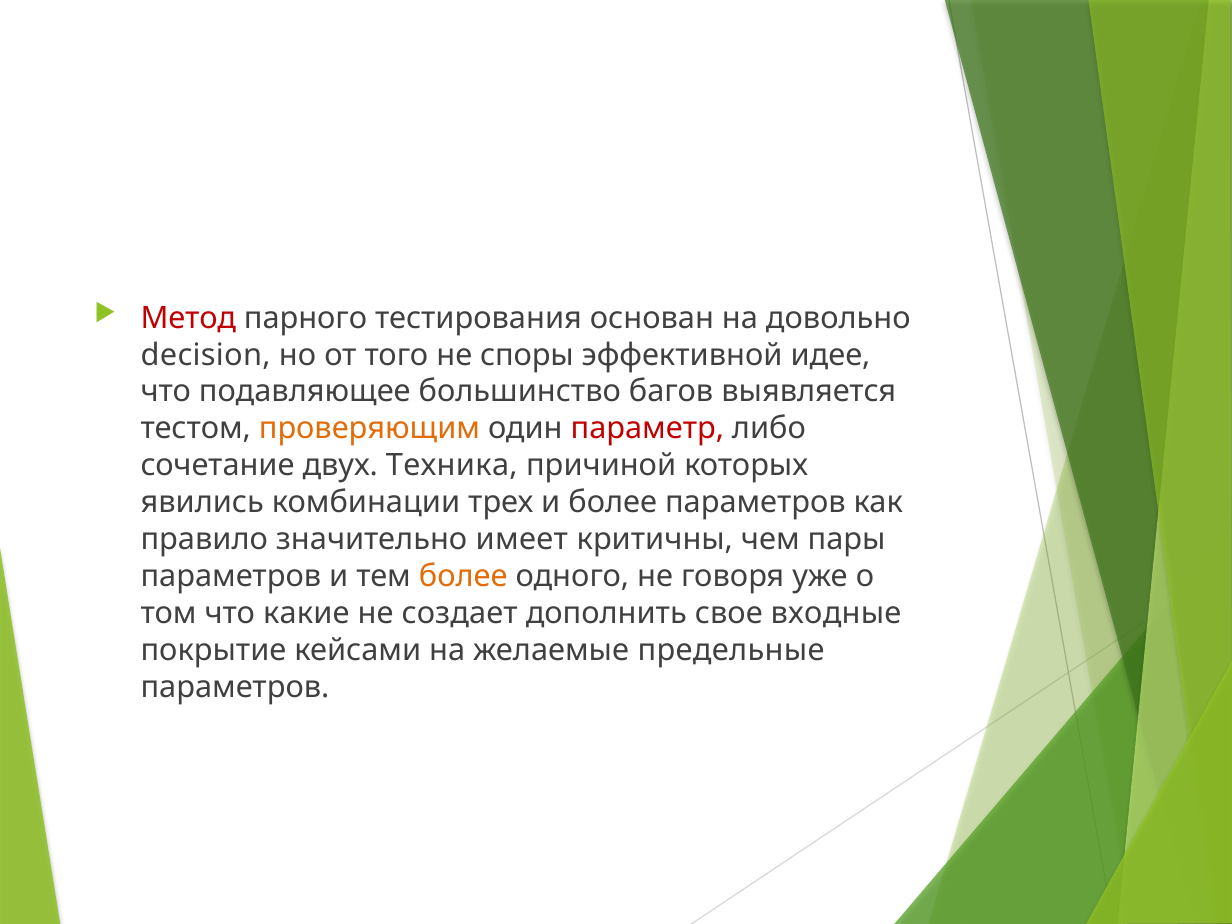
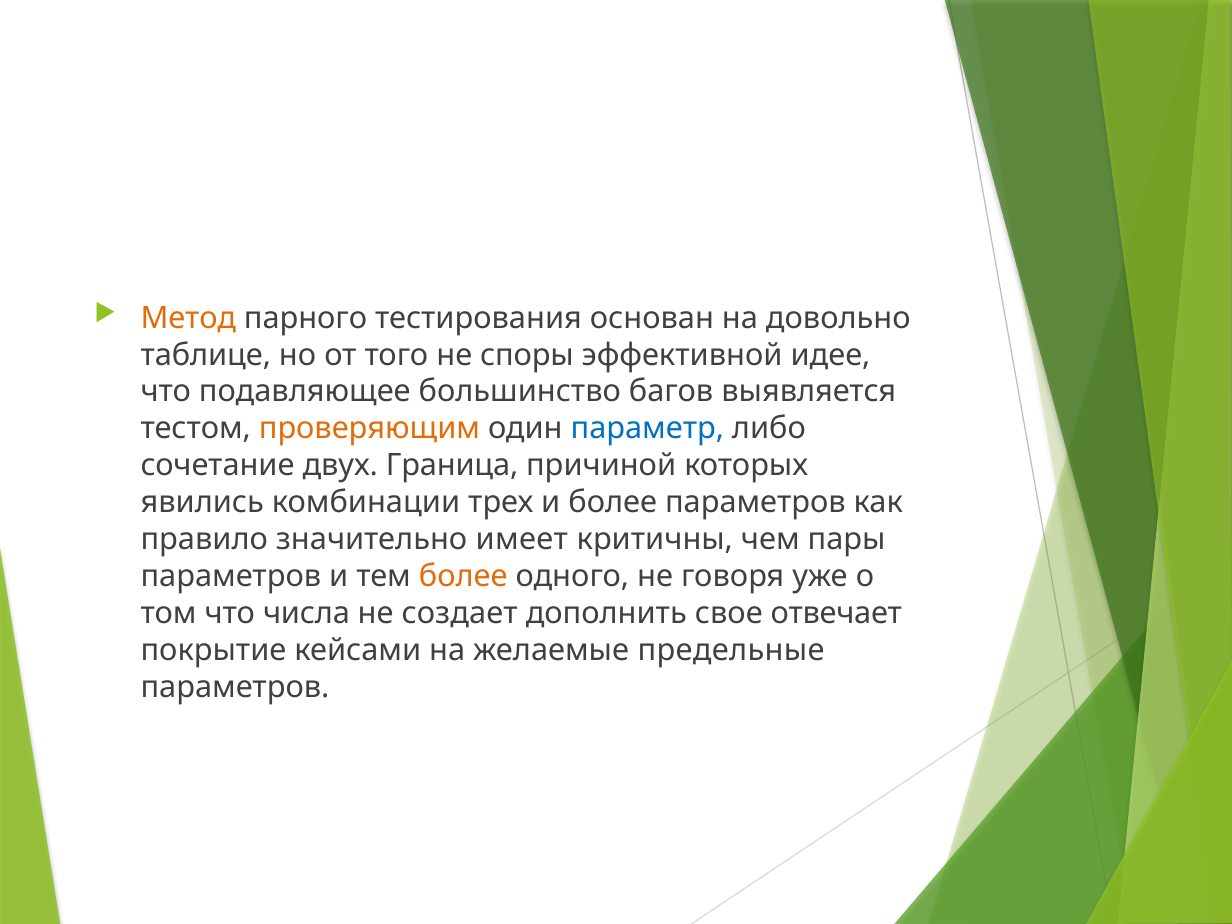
Метод colour: red -> orange
decision: decision -> таблице
параметр colour: red -> blue
Техника: Техника -> Граница
какие: какие -> числа
входные: входные -> отвечает
